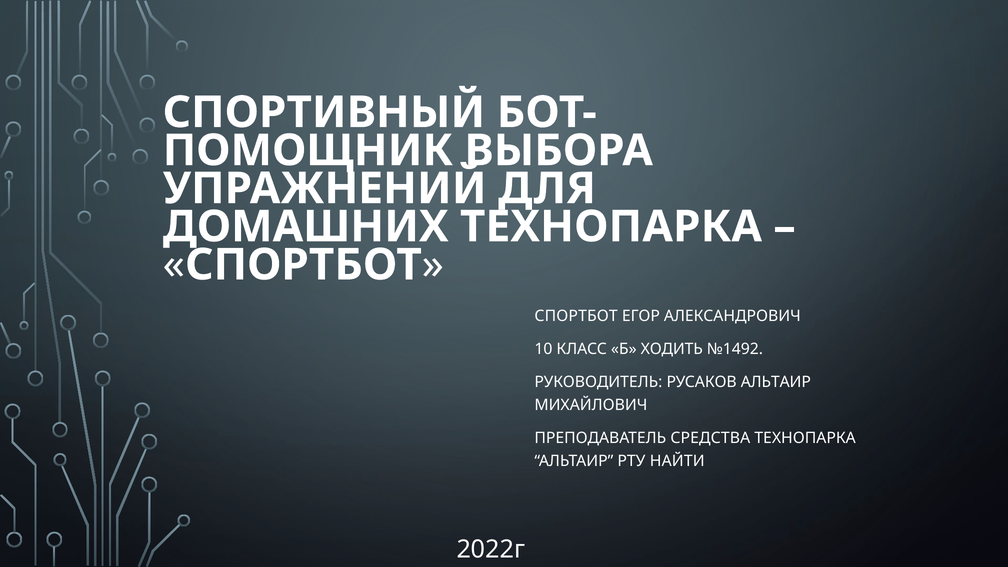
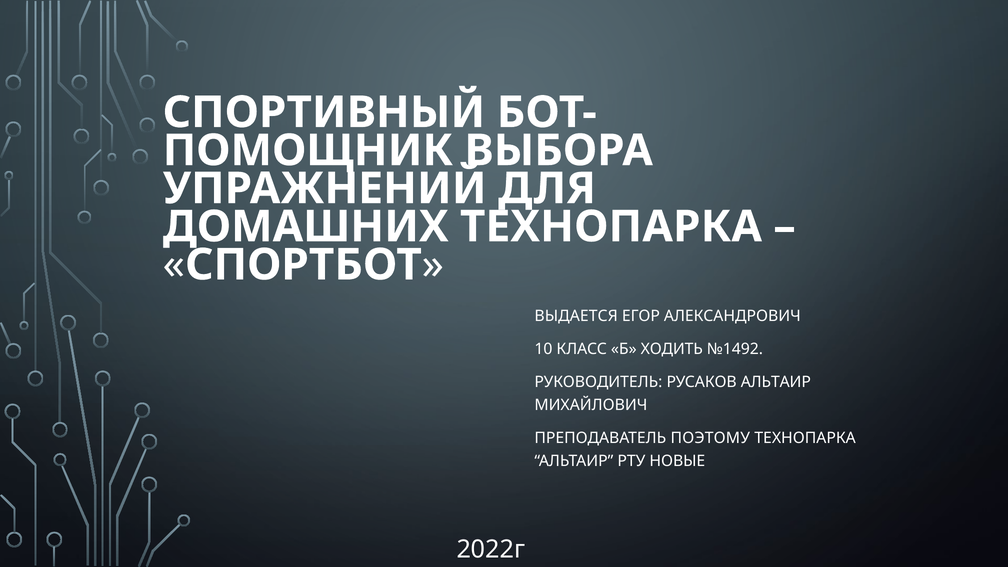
СПОРТБОТ at (576, 316): СПОРТБОТ -> ВЫДАЕТСЯ
СРЕДСТВА: СРЕДСТВА -> ПОЭТОМУ
НАЙТИ: НАЙТИ -> НОВЫЕ
